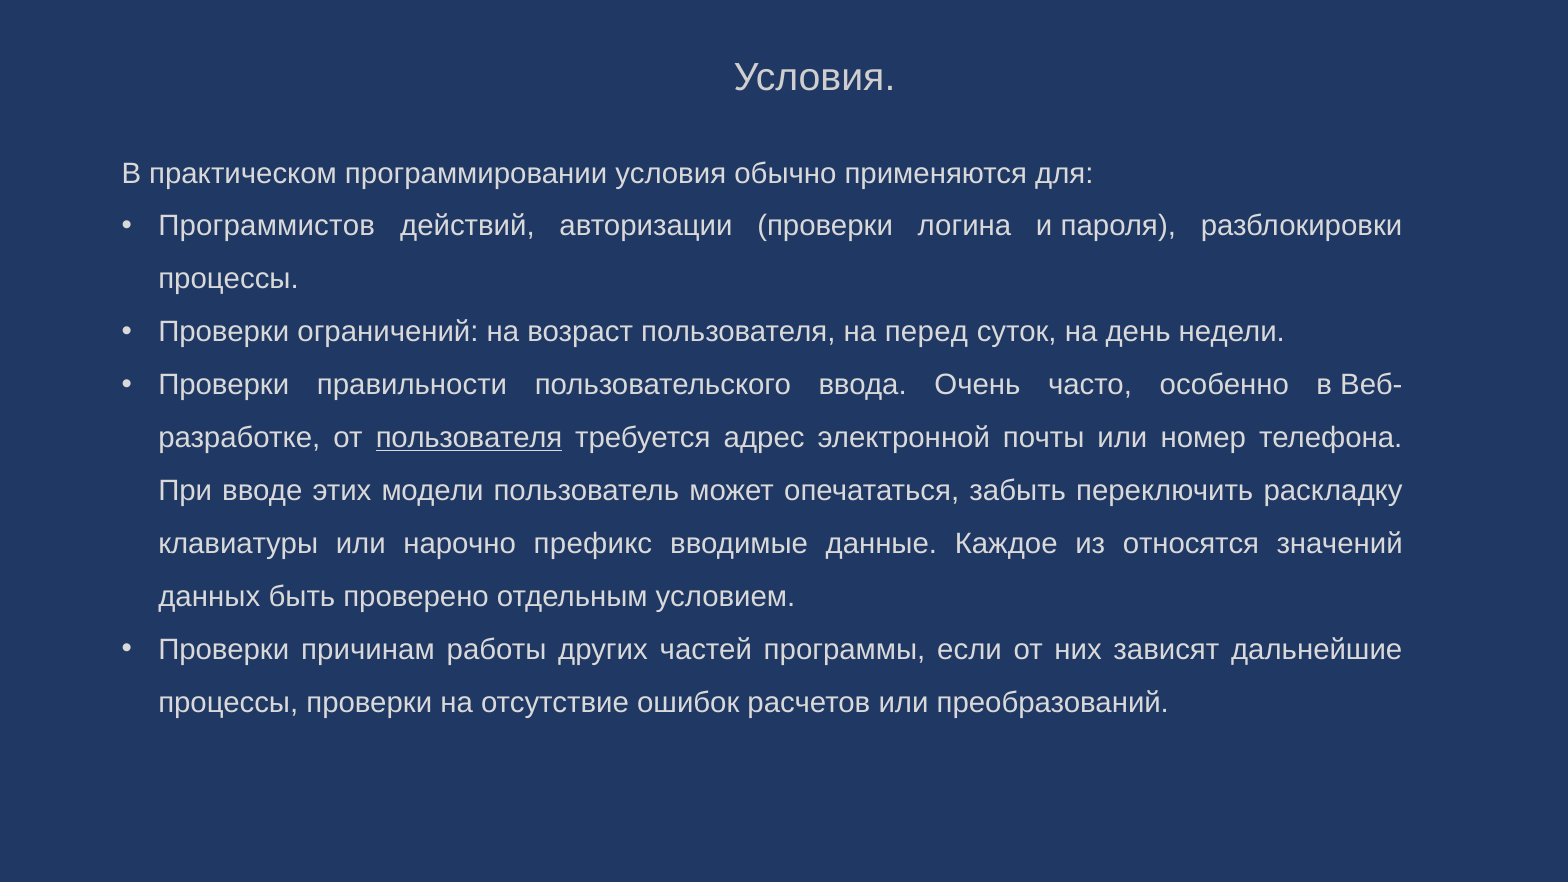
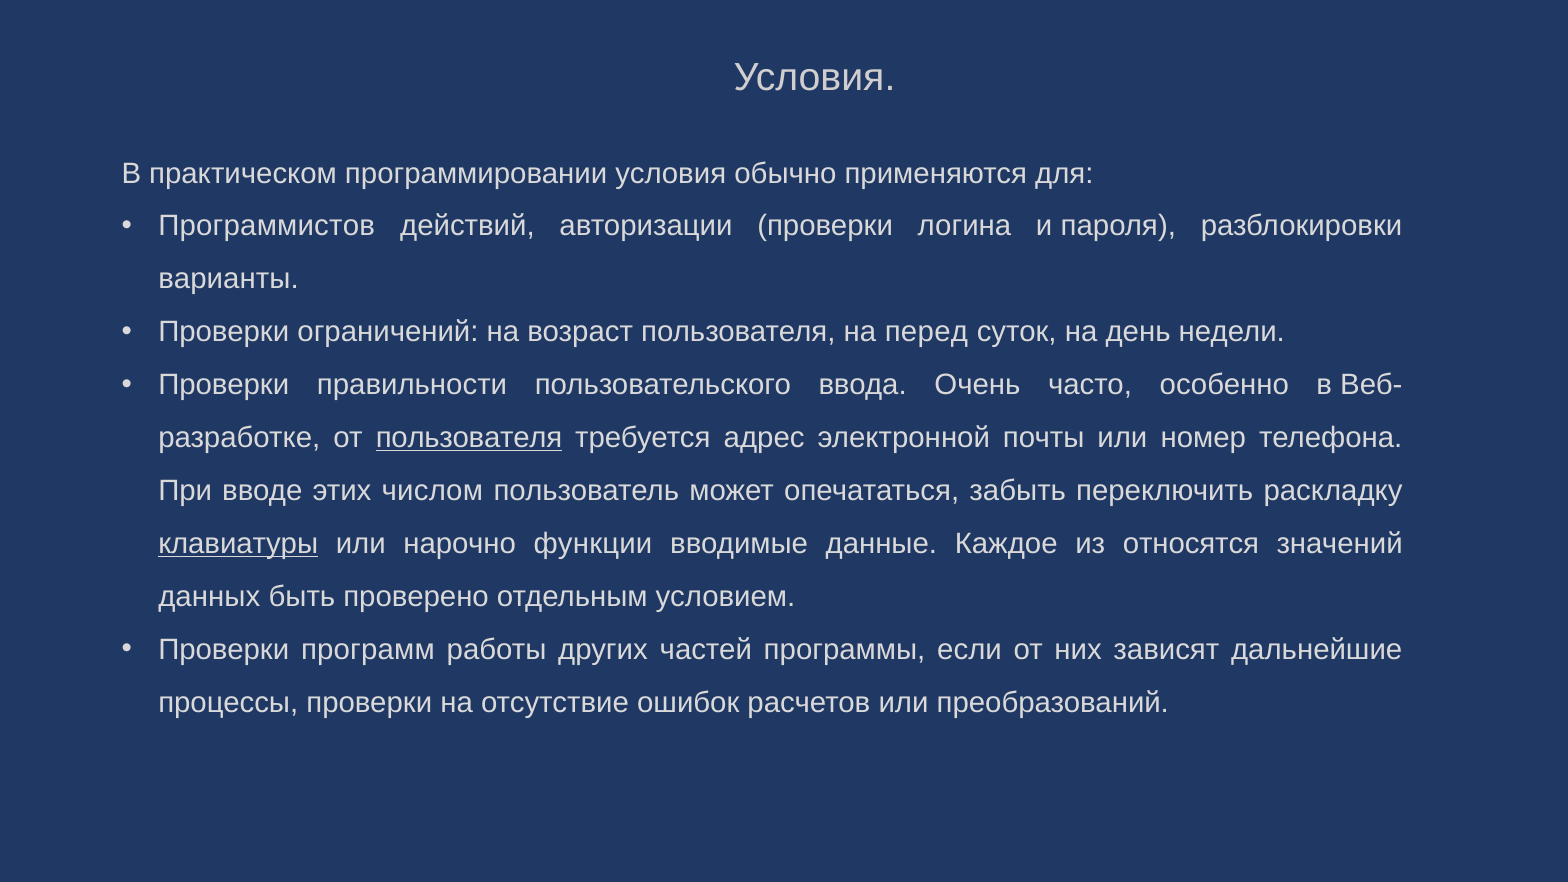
процессы at (229, 279): процессы -> варианты
модели: модели -> числом
клавиатуры underline: none -> present
префикс: префикс -> функции
причинам: причинам -> программ
